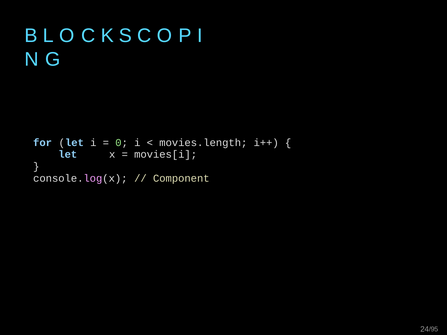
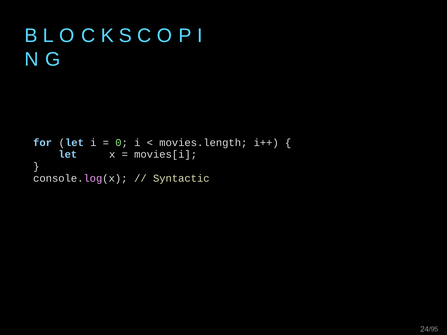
Component: Component -> Syntactic
